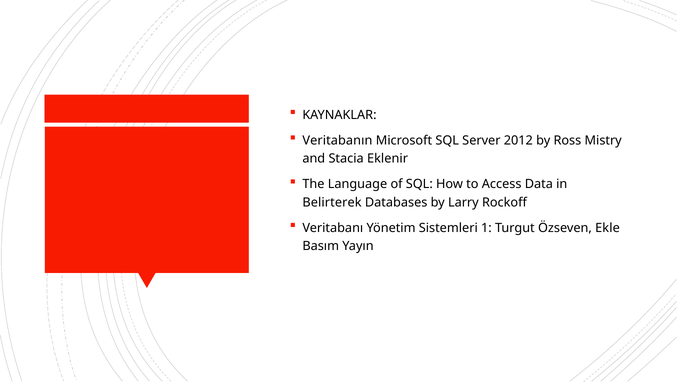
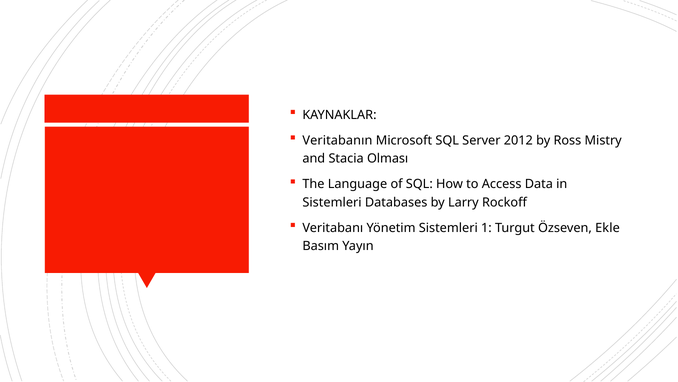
Eklenir: Eklenir -> Olması
Belirterek at (332, 202): Belirterek -> Sistemleri
